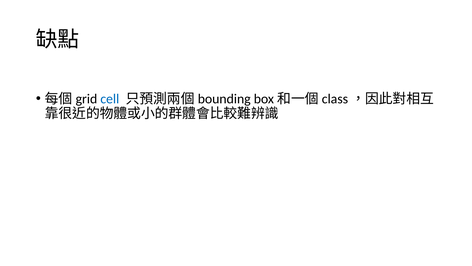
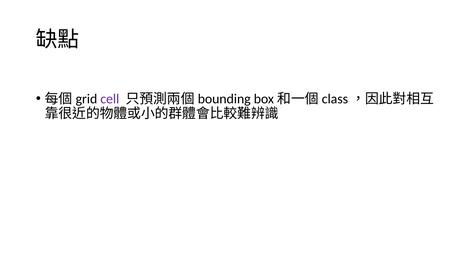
cell colour: blue -> purple
